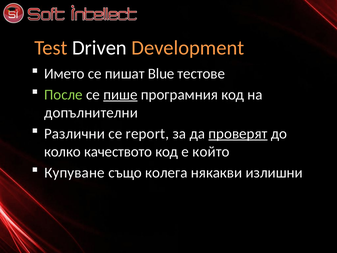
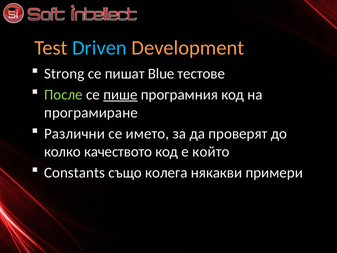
Driven colour: white -> light blue
Името: Името -> Strong
допълнителни: допълнителни -> програмиране
report: report -> името
проверят underline: present -> none
Купуване: Купуване -> Constants
излишни: излишни -> примери
